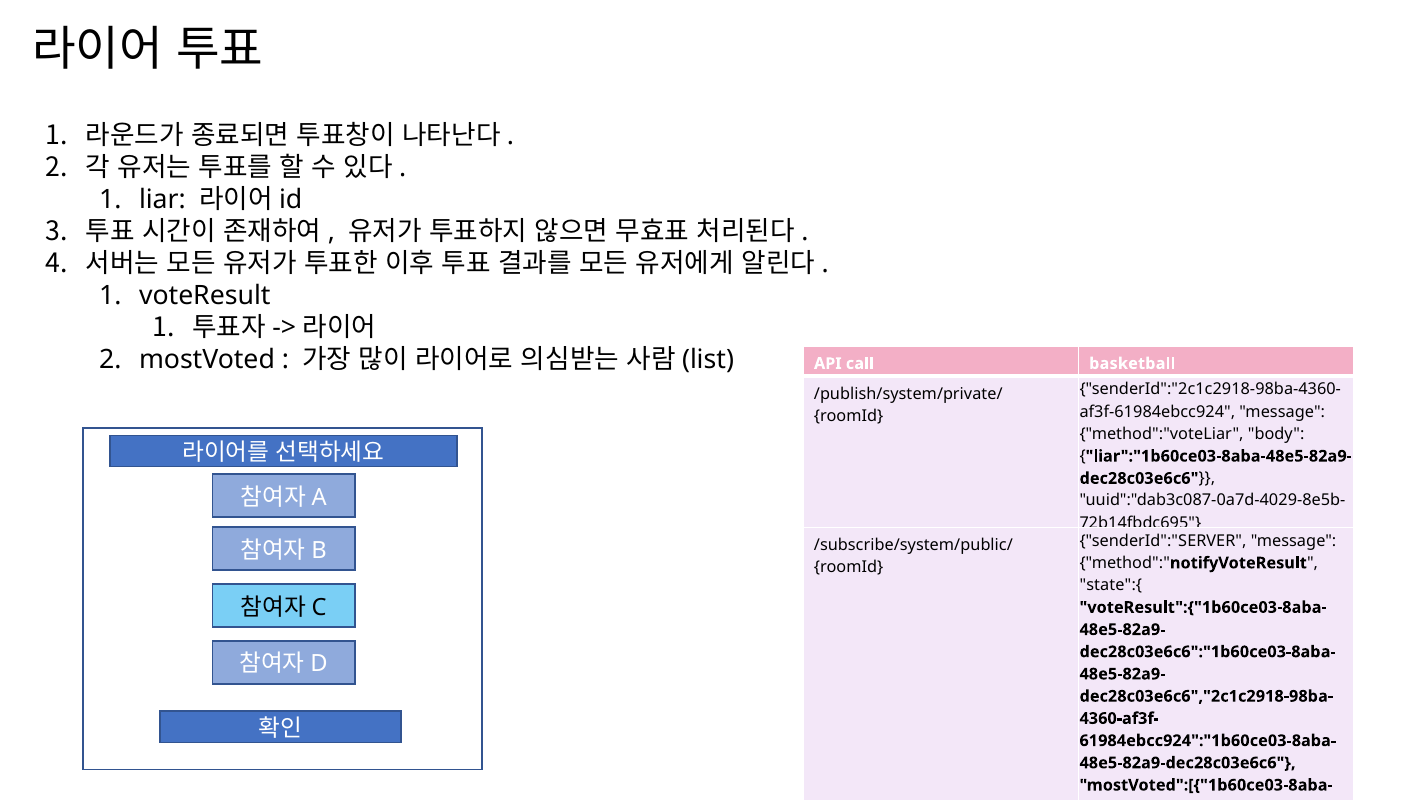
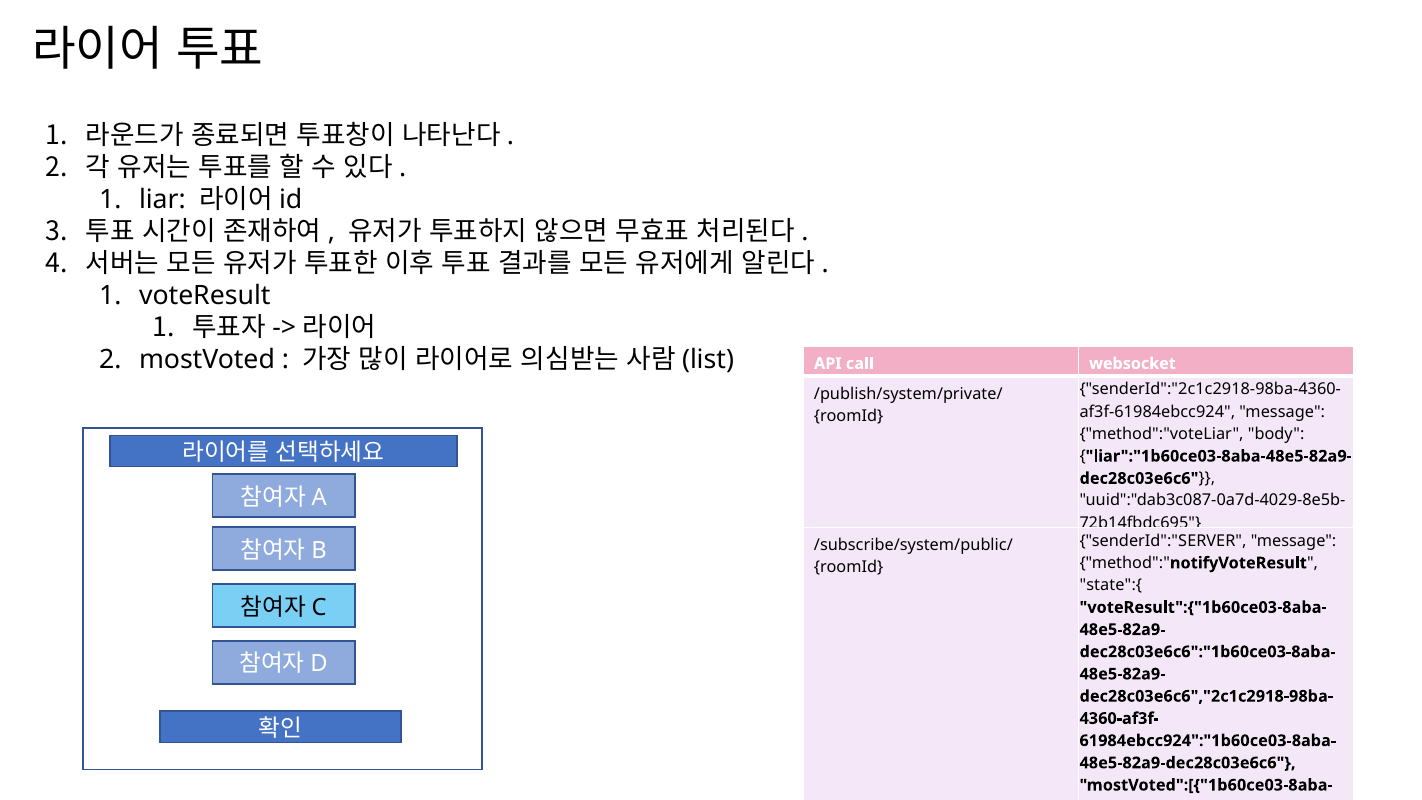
basketball: basketball -> websocket
